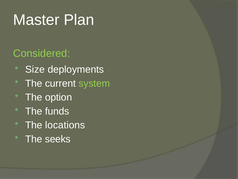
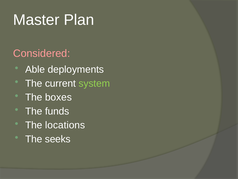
Considered colour: light green -> pink
Size: Size -> Able
option: option -> boxes
